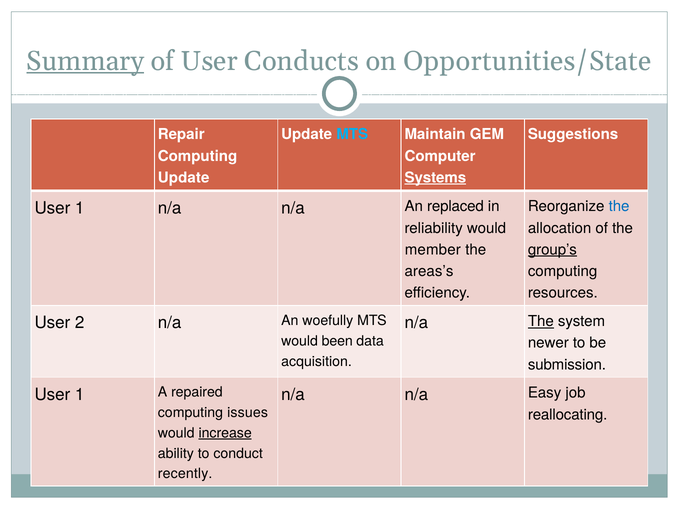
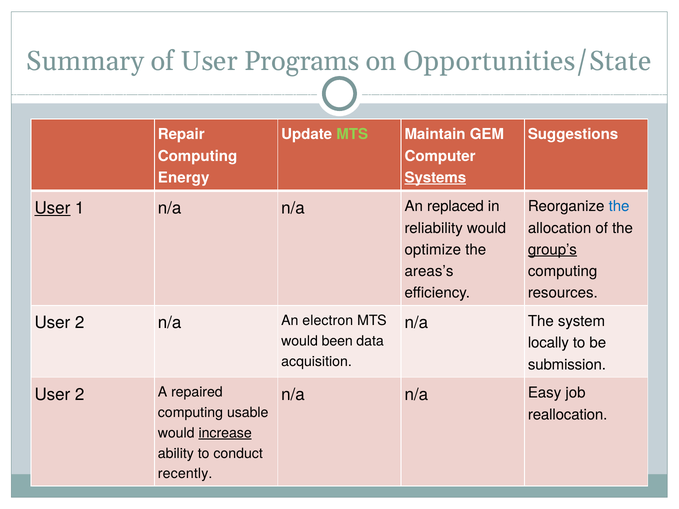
Summary underline: present -> none
Conducts: Conducts -> Programs
MTS at (352, 135) colour: light blue -> light green
Update at (184, 178): Update -> Energy
User at (52, 208) underline: none -> present
member: member -> optimize
woefully: woefully -> electron
The at (541, 322) underline: present -> none
newer: newer -> locally
1 at (80, 395): 1 -> 2
issues: issues -> usable
reallocating: reallocating -> reallocation
